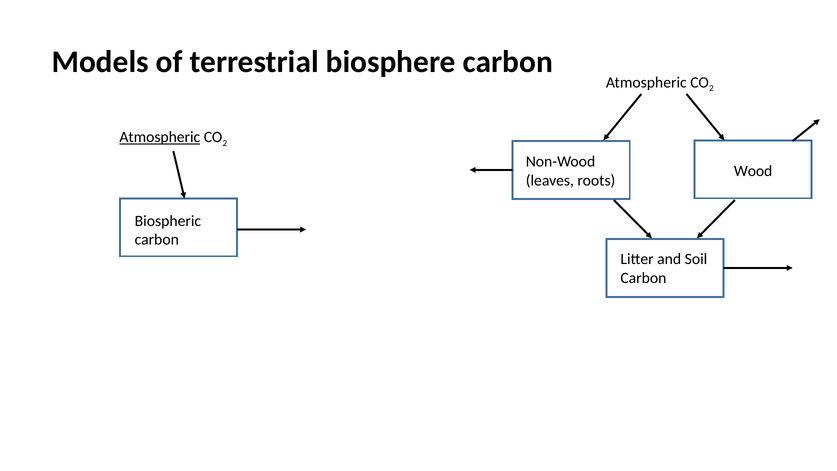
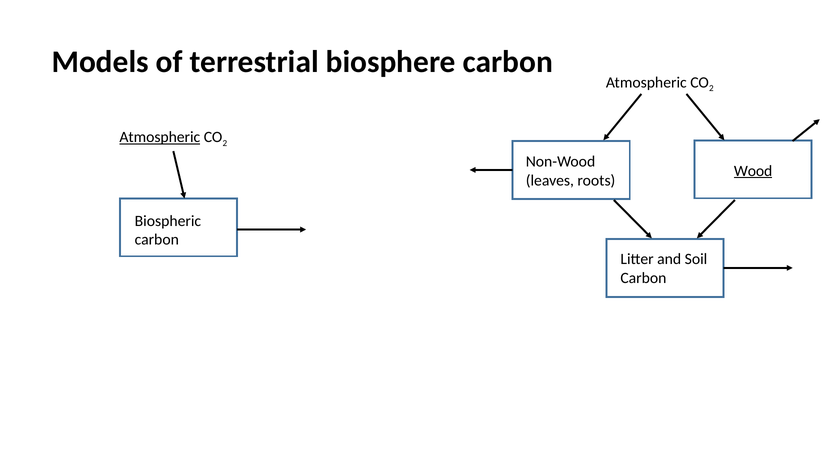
Wood underline: none -> present
